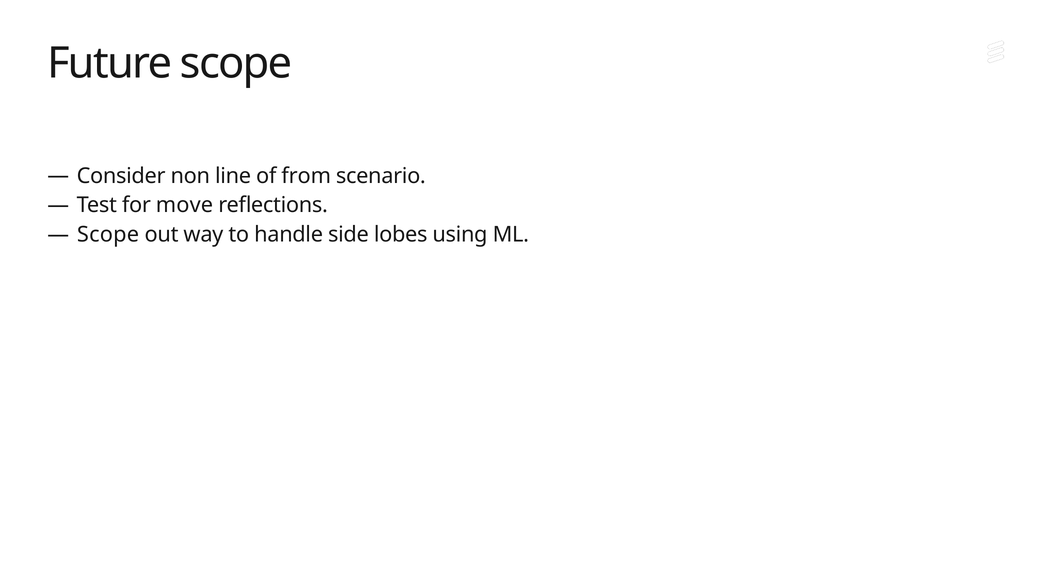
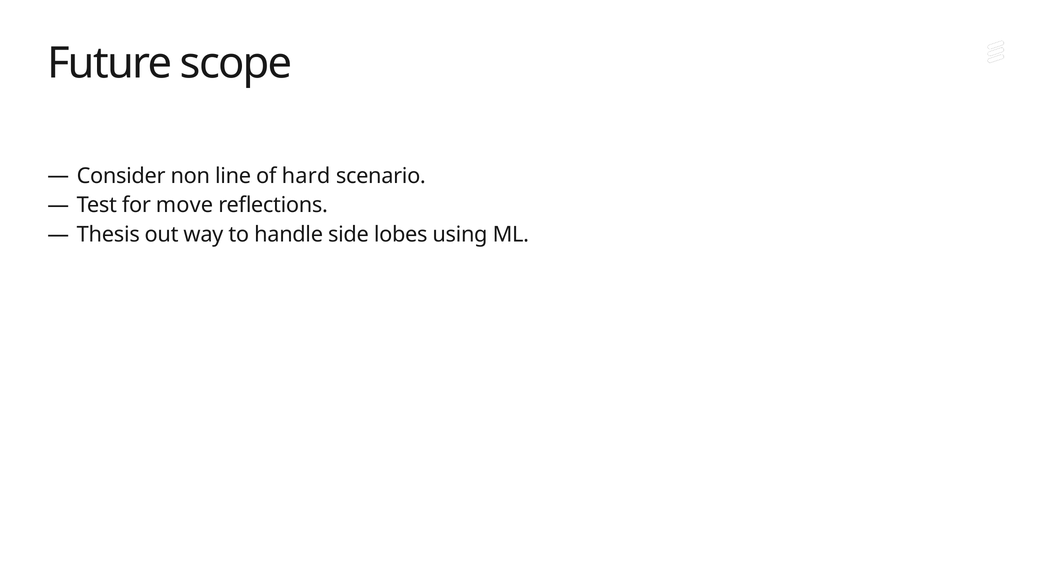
from: from -> hard
Scope at (108, 235): Scope -> Thesis
